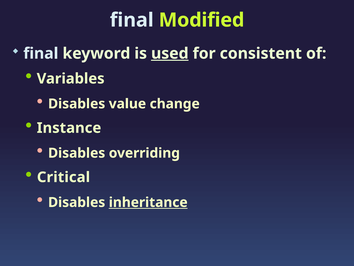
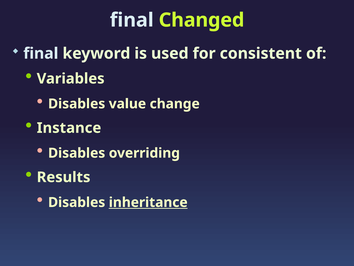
Modified: Modified -> Changed
used underline: present -> none
Critical: Critical -> Results
